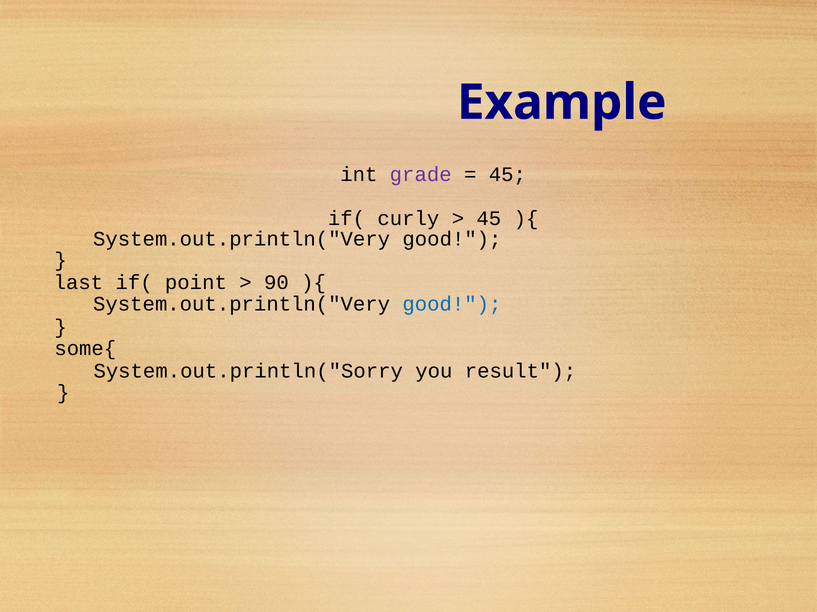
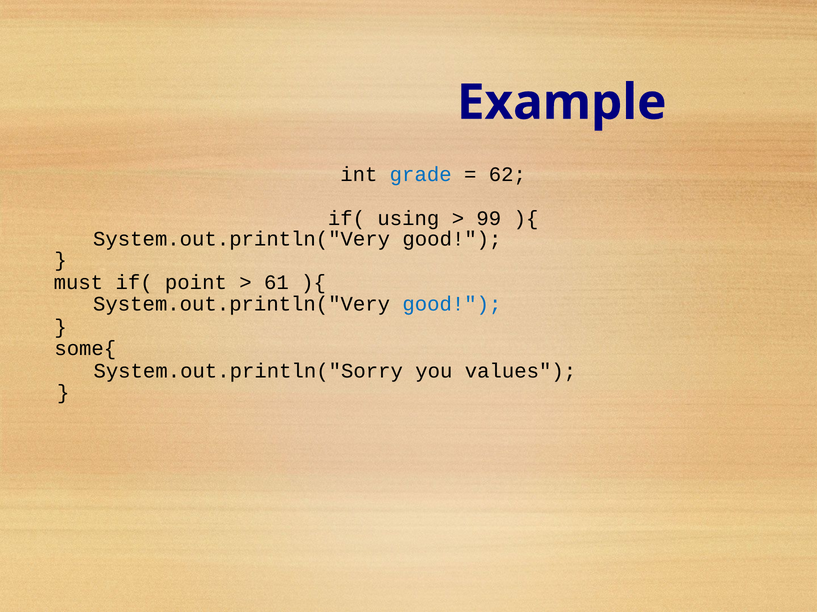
grade colour: purple -> blue
45 at (507, 174): 45 -> 62
curly: curly -> using
45 at (489, 219): 45 -> 99
last: last -> must
90: 90 -> 61
result: result -> values
